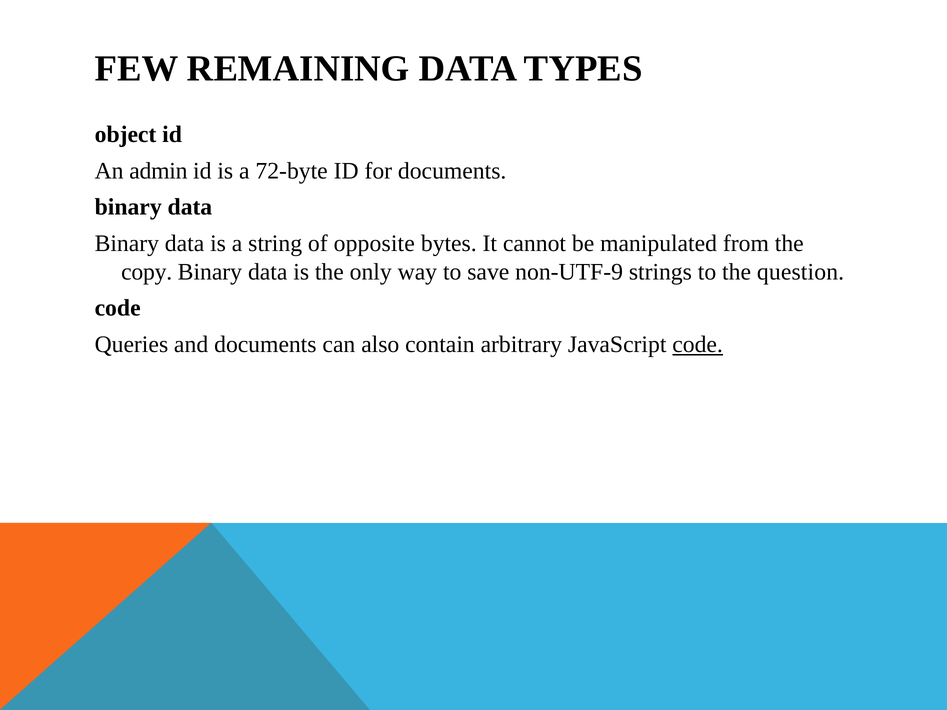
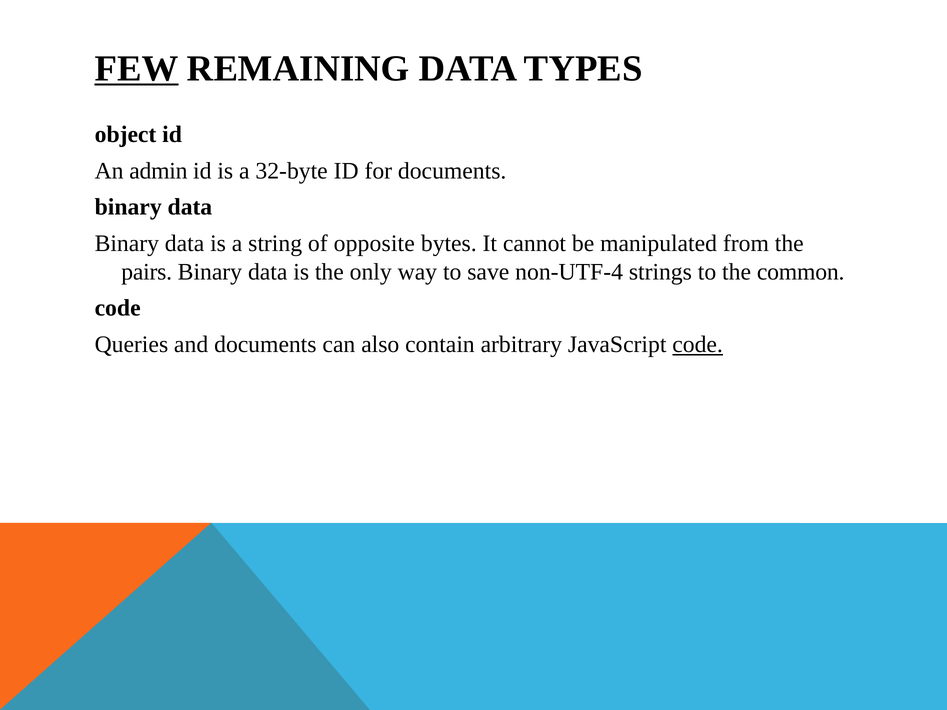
FEW underline: none -> present
72-byte: 72-byte -> 32-byte
copy: copy -> pairs
non-UTF-9: non-UTF-9 -> non-UTF-4
question: question -> common
